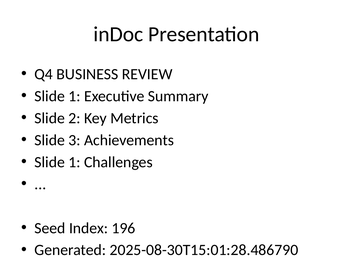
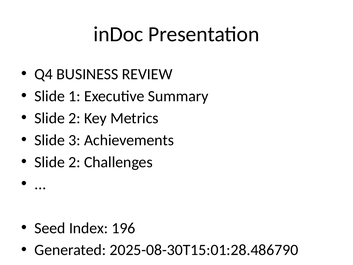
1 at (74, 162): 1 -> 2
